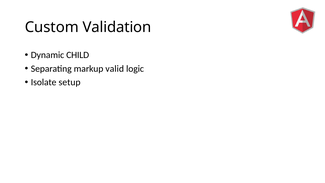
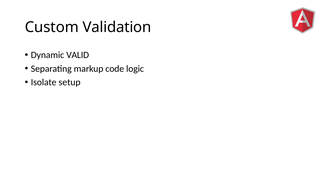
CHILD: CHILD -> VALID
valid: valid -> code
